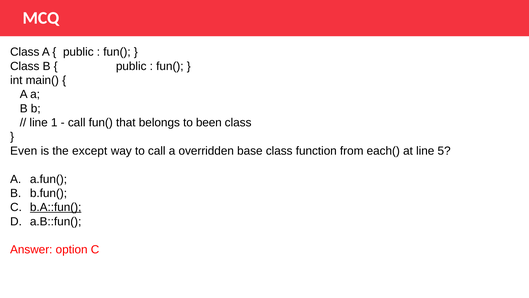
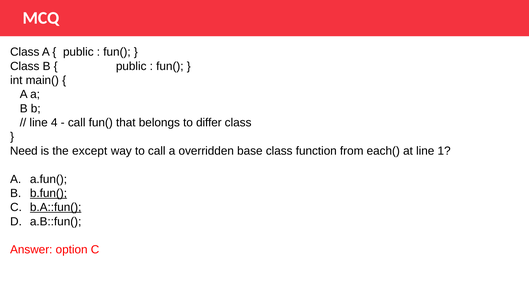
1: 1 -> 4
been: been -> differ
Even: Even -> Need
5: 5 -> 1
b.fun( underline: none -> present
